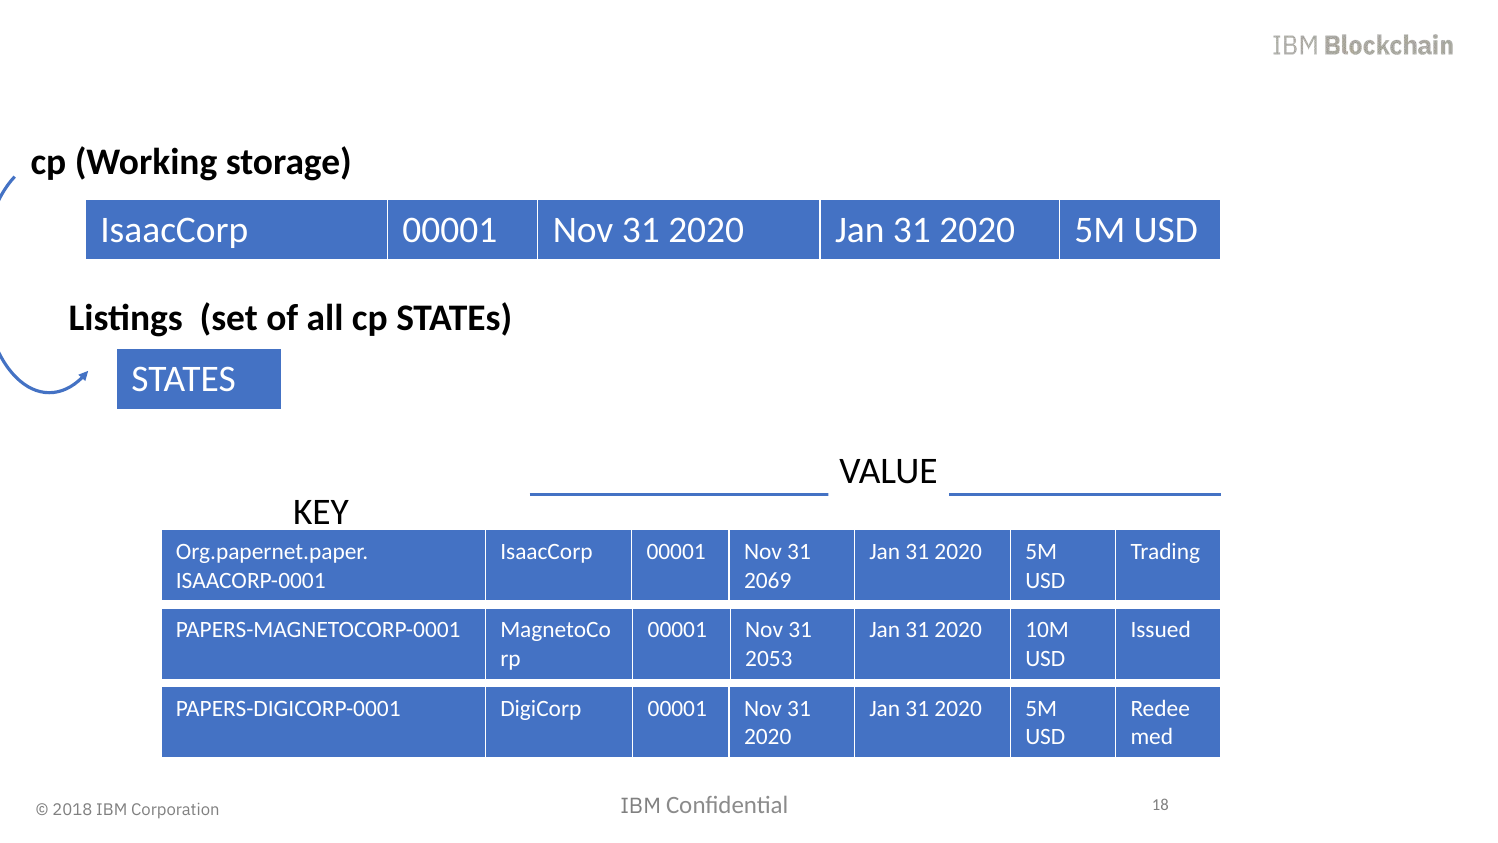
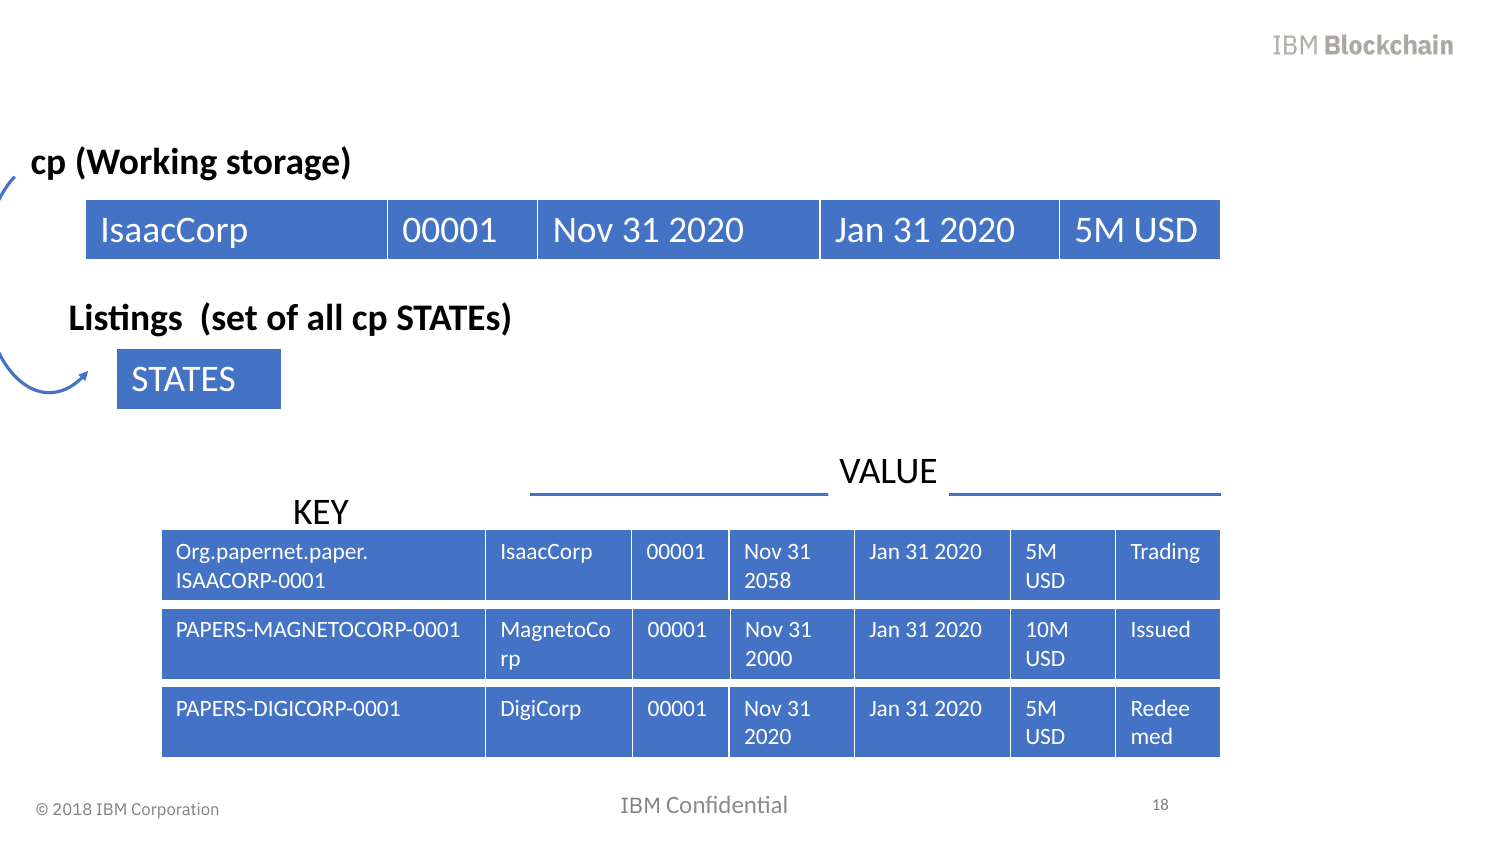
2069: 2069 -> 2058
2053: 2053 -> 2000
